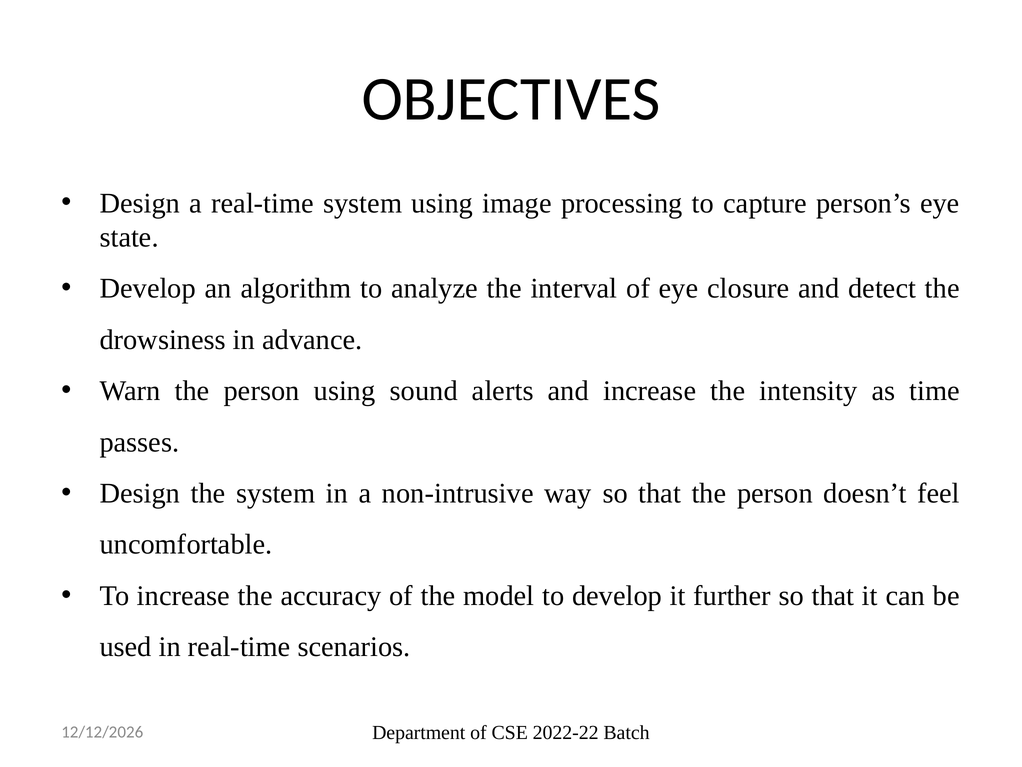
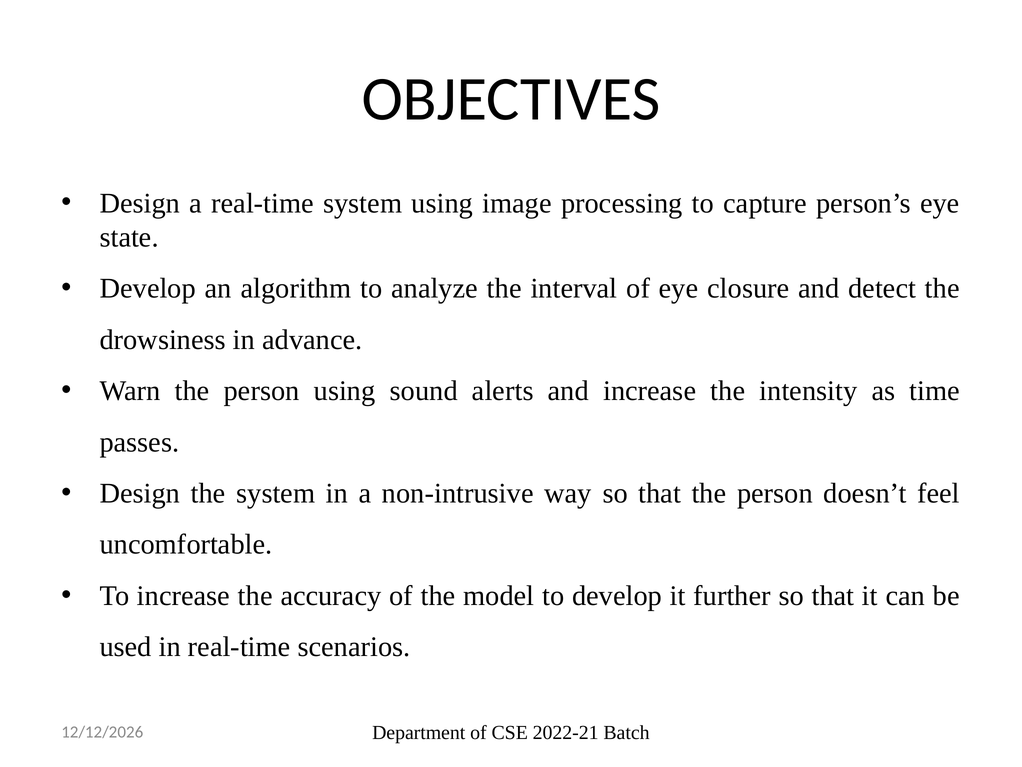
2022-22: 2022-22 -> 2022-21
